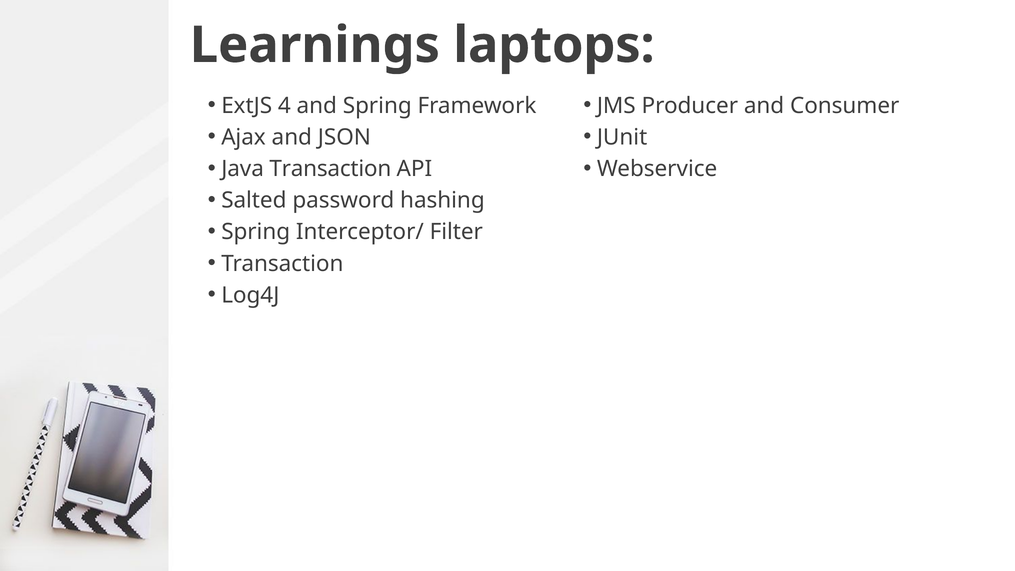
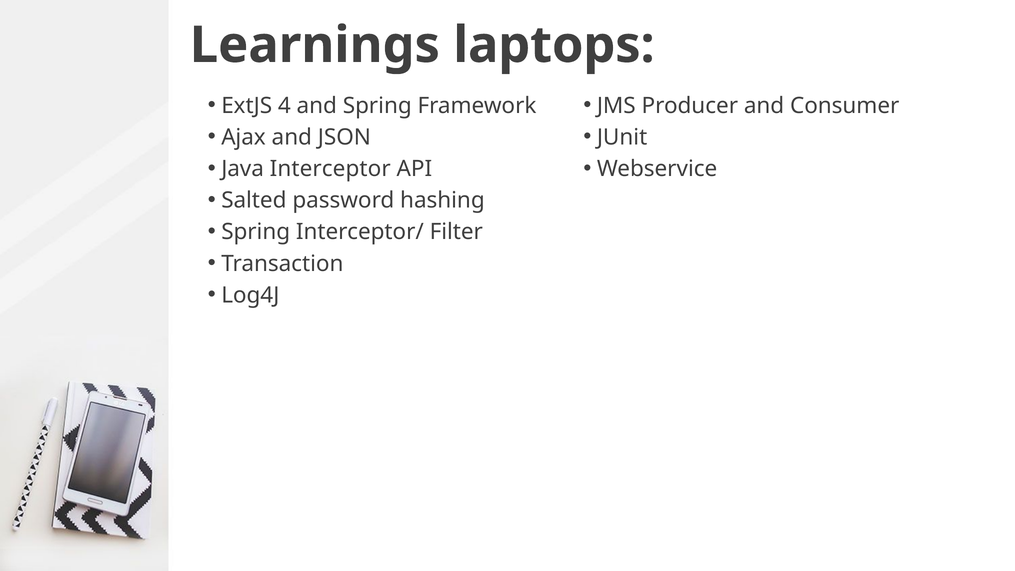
Java Transaction: Transaction -> Interceptor
